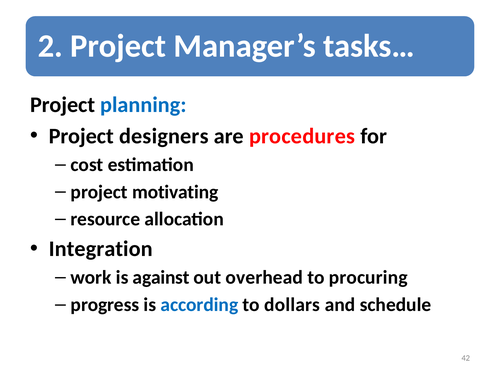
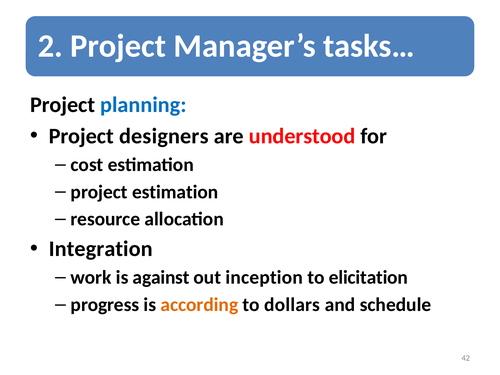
procedures: procedures -> understood
project motivating: motivating -> estimation
overhead: overhead -> inception
procuring: procuring -> elicitation
according colour: blue -> orange
